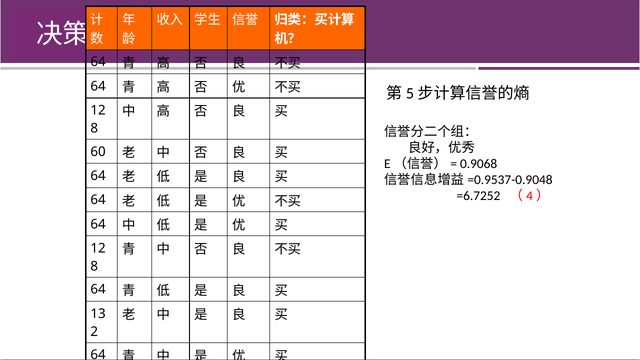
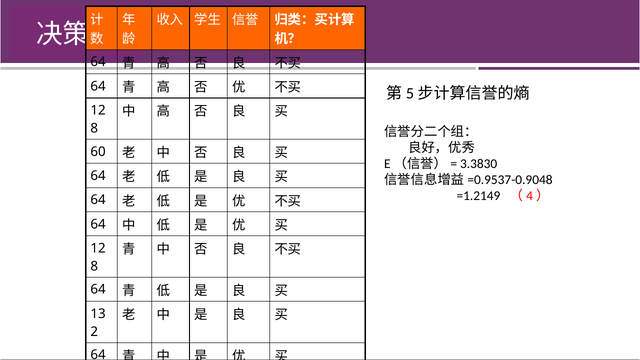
0.9068: 0.9068 -> 3.3830
=6.7252: =6.7252 -> =1.2149
